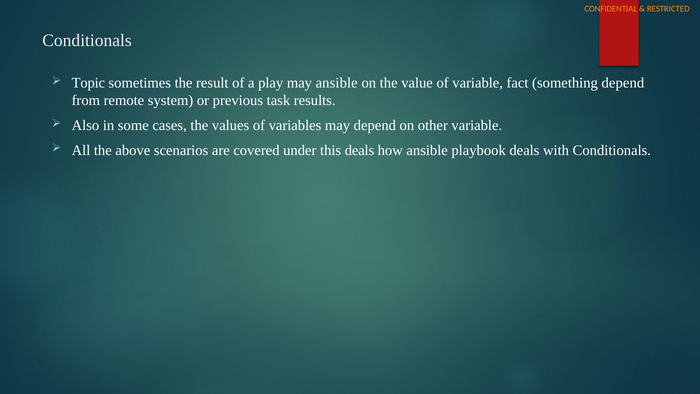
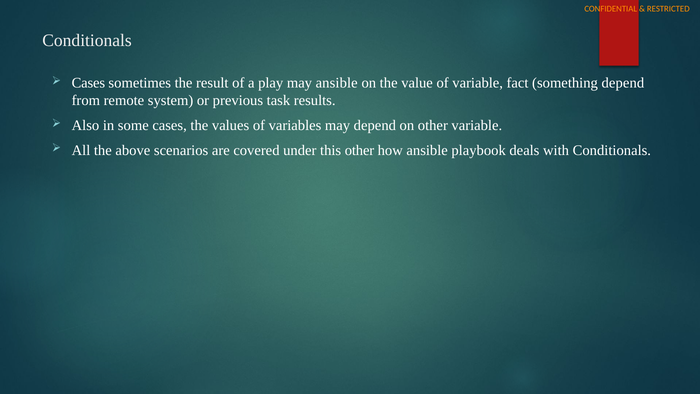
Topic at (88, 83): Topic -> Cases
this deals: deals -> other
